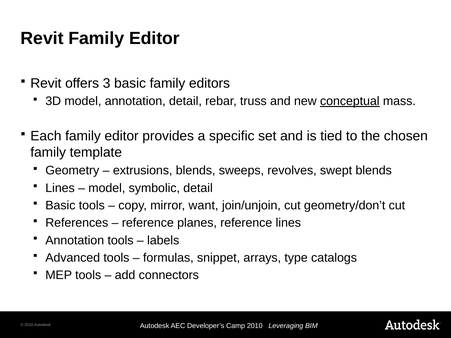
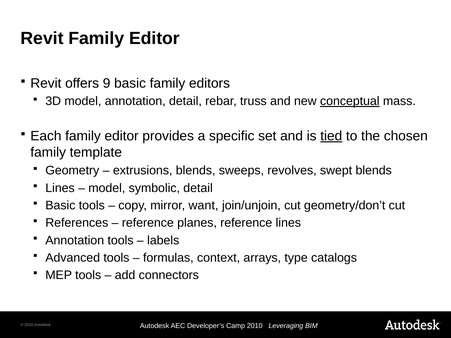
3: 3 -> 9
tied underline: none -> present
snippet: snippet -> context
